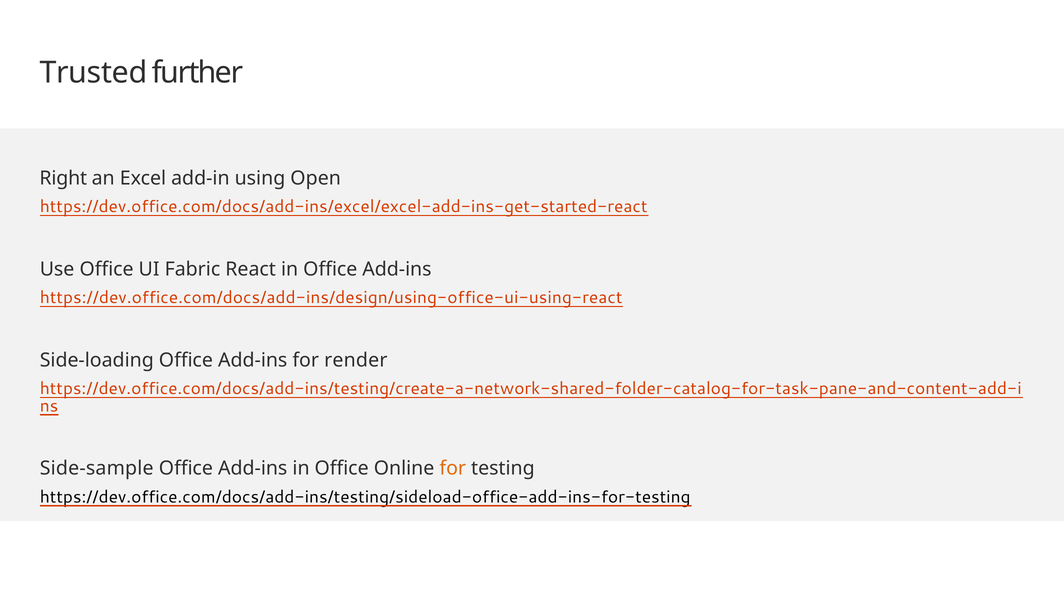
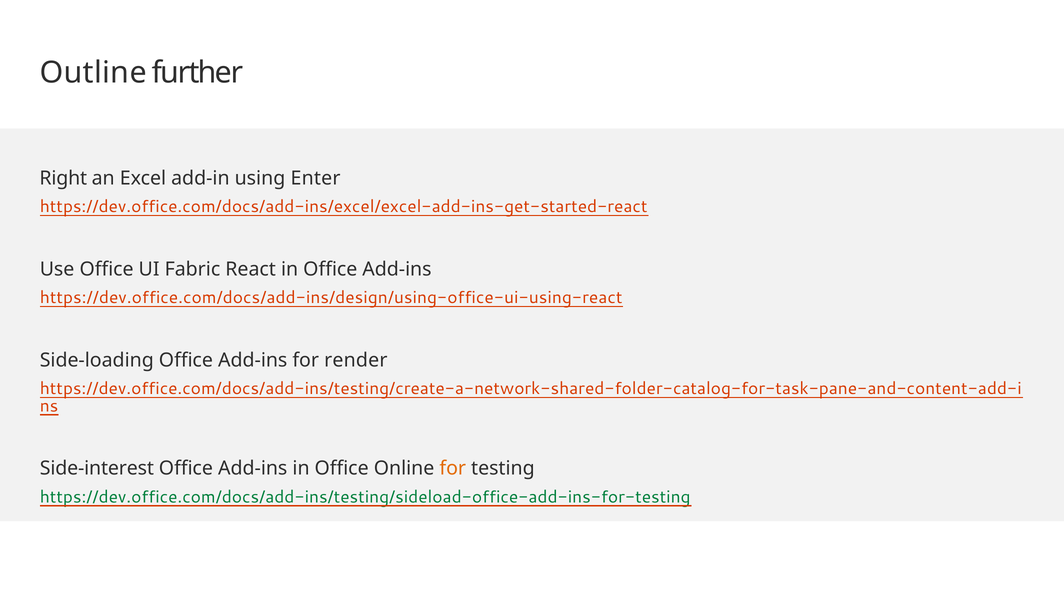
Trusted: Trusted -> Outline
Open: Open -> Enter
Side-sample: Side-sample -> Side-interest
https://dev.office.com/docs/add-ins/testing/sideload-office-add-ins-for-testing colour: black -> green
